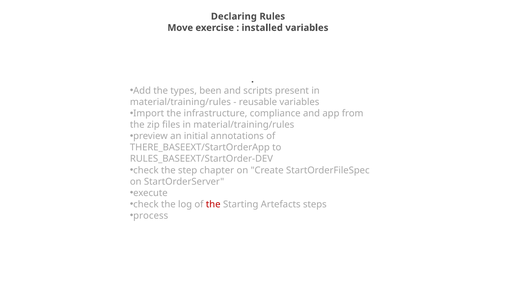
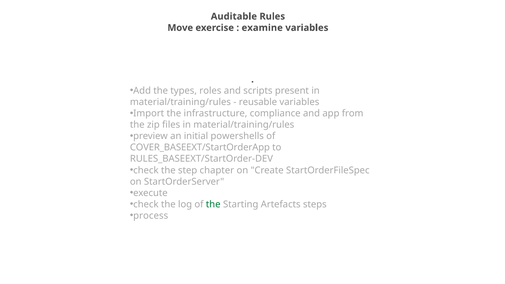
Declaring: Declaring -> Auditable
installed: installed -> examine
been: been -> roles
annotations: annotations -> powershells
THERE_BASEEXT/StartOrderApp: THERE_BASEEXT/StartOrderApp -> COVER_BASEEXT/StartOrderApp
the at (213, 204) colour: red -> green
